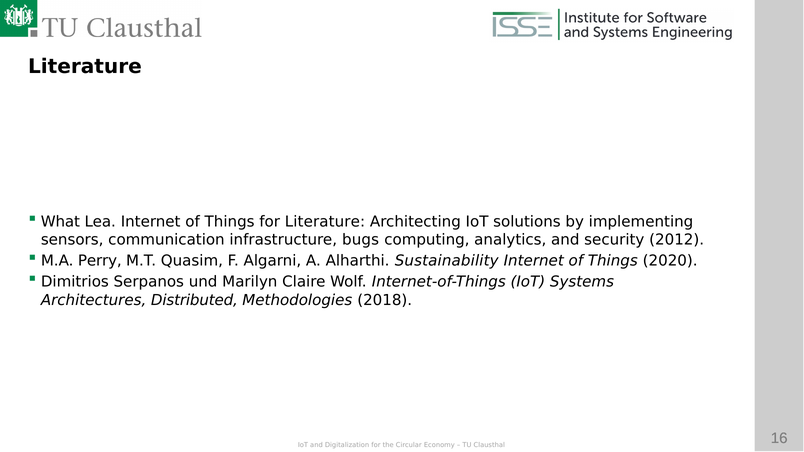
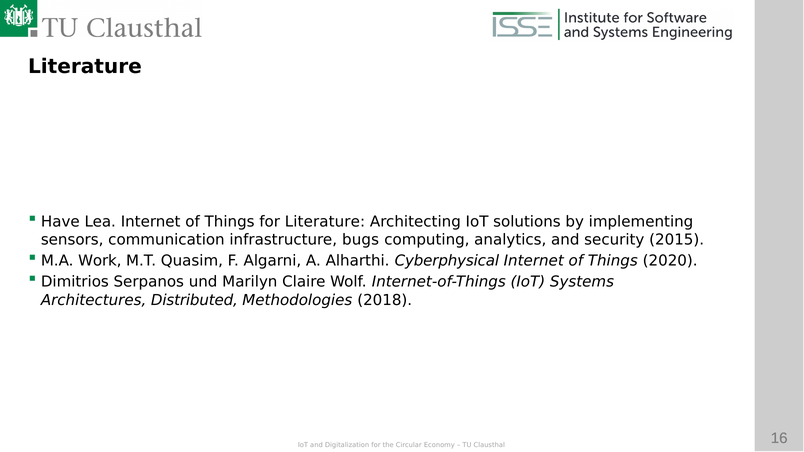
What: What -> Have
2012: 2012 -> 2015
Perry: Perry -> Work
Sustainability: Sustainability -> Cyberphysical
